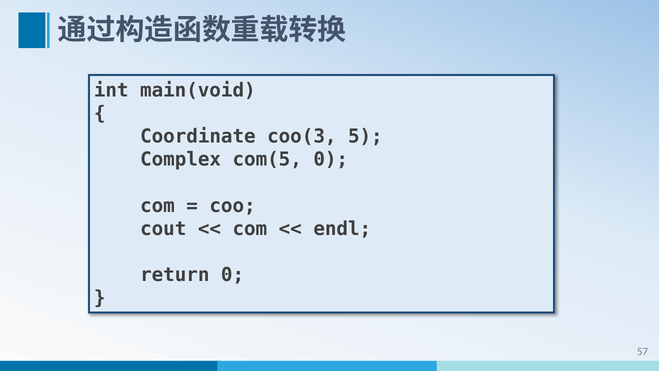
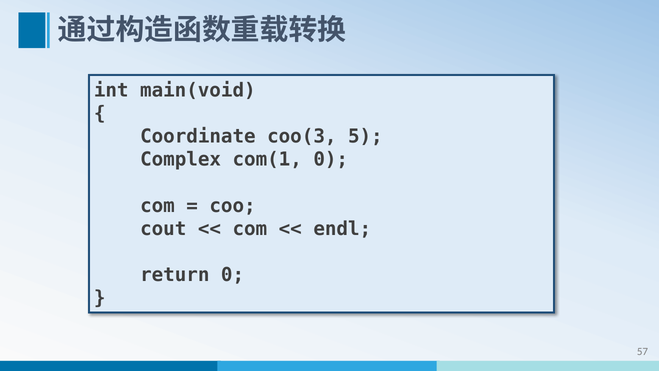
com(5: com(5 -> com(1
